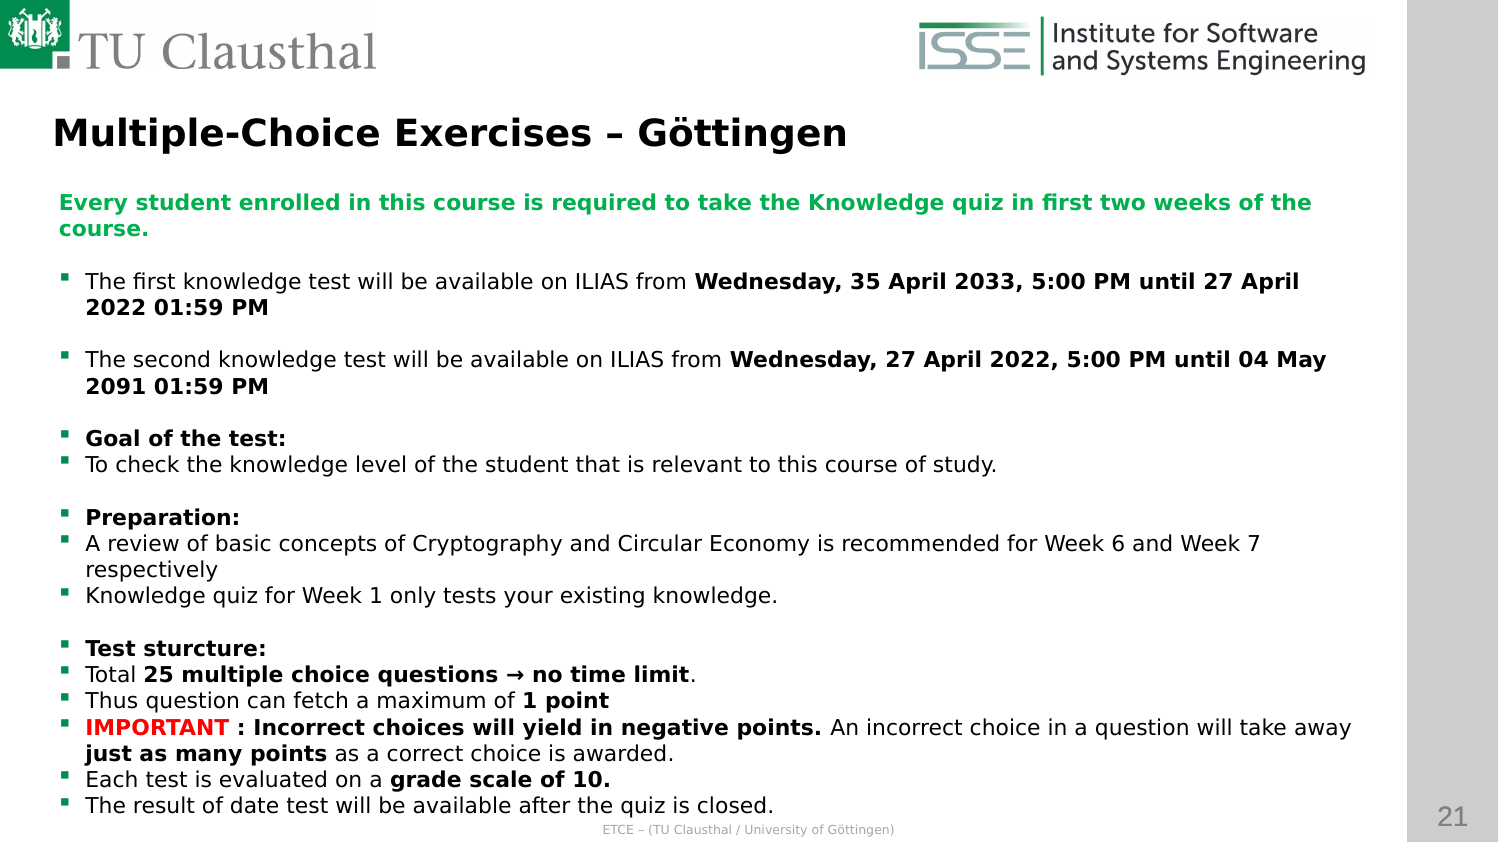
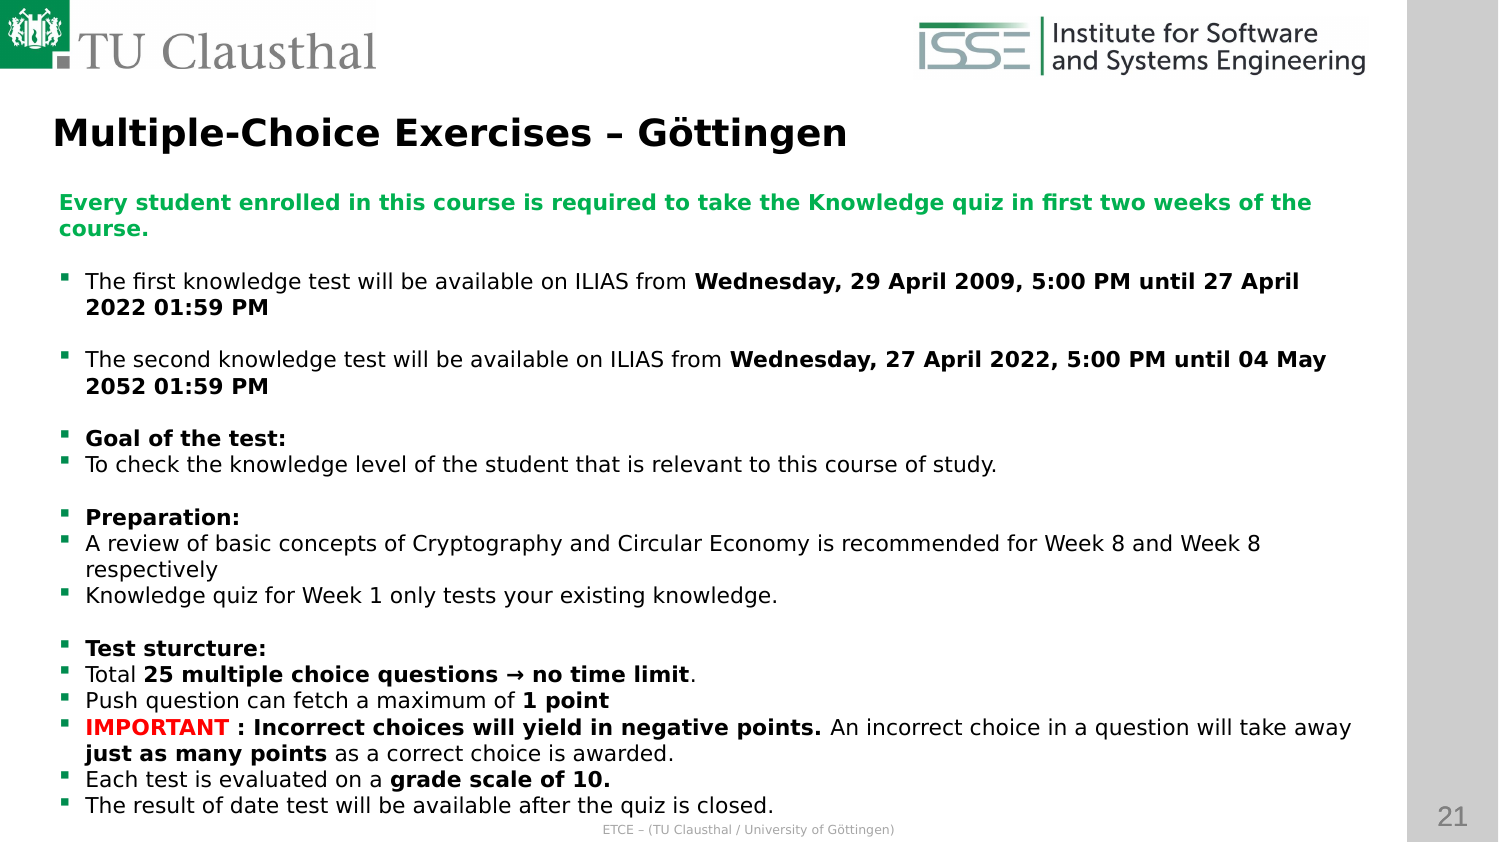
35: 35 -> 29
2033: 2033 -> 2009
2091: 2091 -> 2052
for Week 6: 6 -> 8
and Week 7: 7 -> 8
Thus: Thus -> Push
